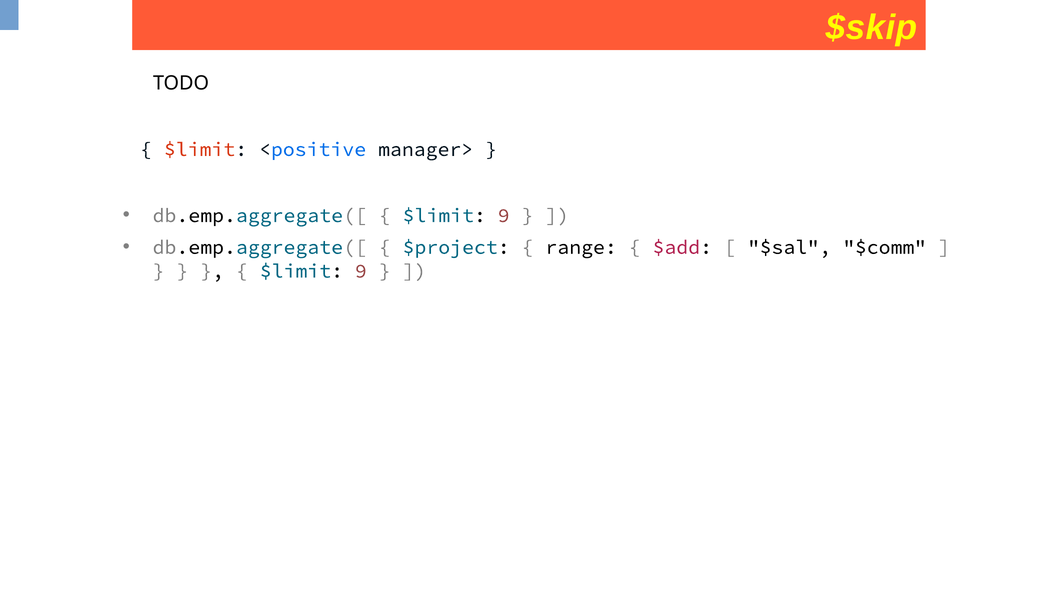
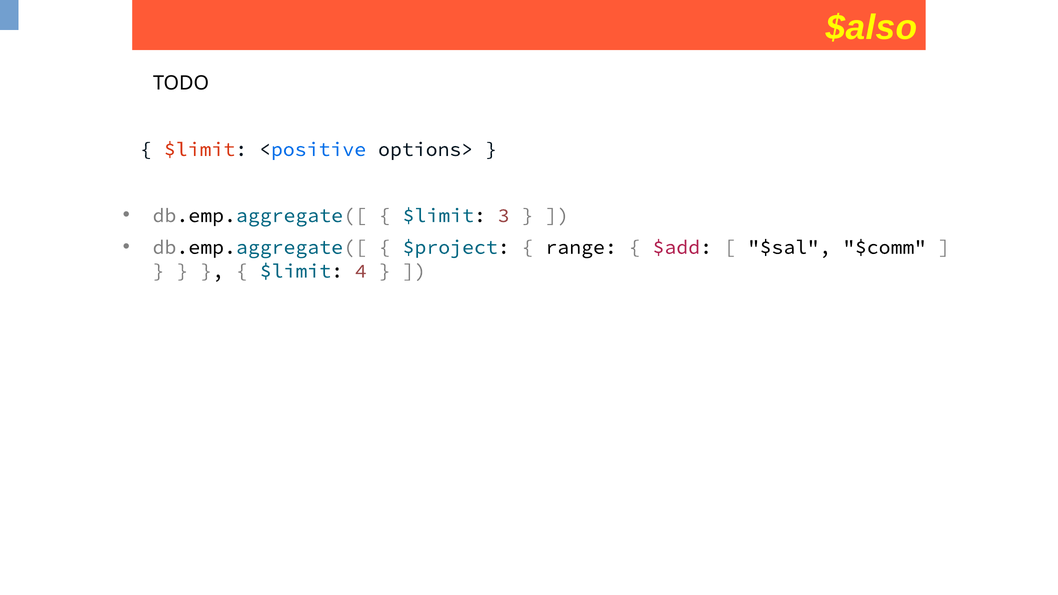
$skip: $skip -> $also
manager>: manager> -> options>
9 at (504, 216): 9 -> 3
9 at (361, 271): 9 -> 4
